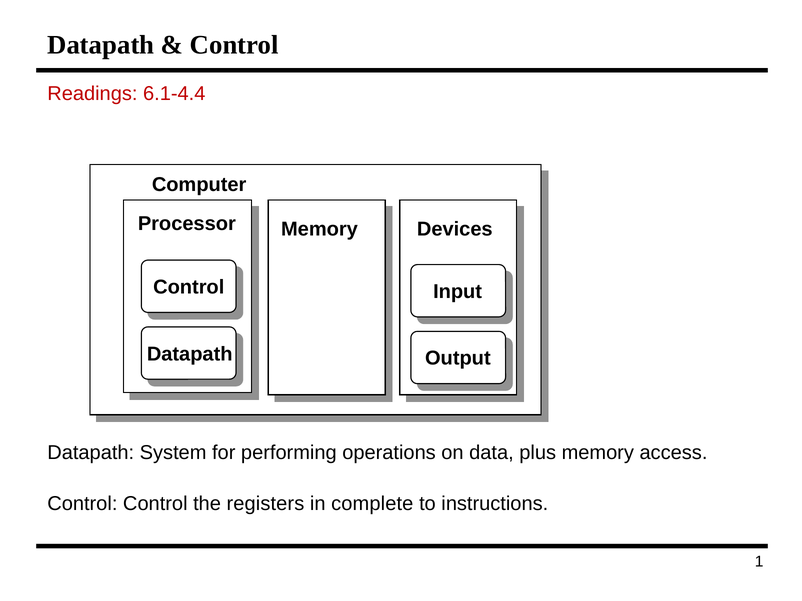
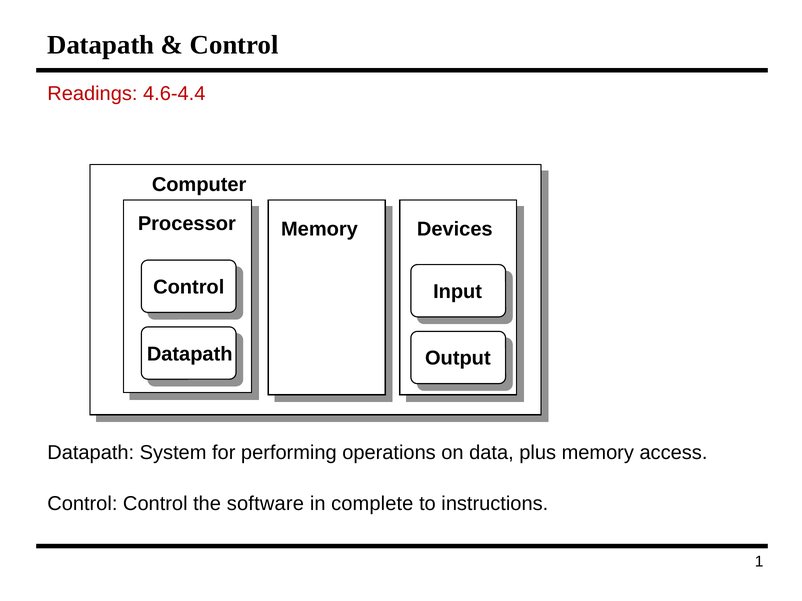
6.1-4.4: 6.1-4.4 -> 4.6-4.4
registers: registers -> software
